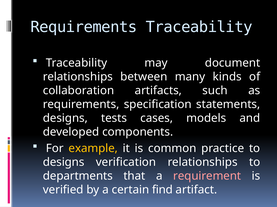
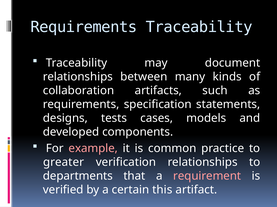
example colour: yellow -> pink
designs at (64, 163): designs -> greater
find: find -> this
